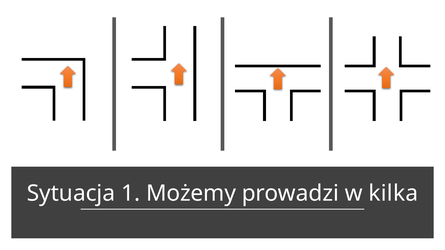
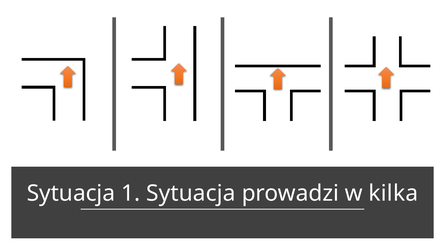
1 Możemy: Możemy -> Sytuacja
